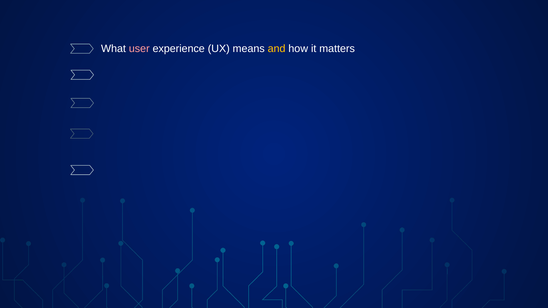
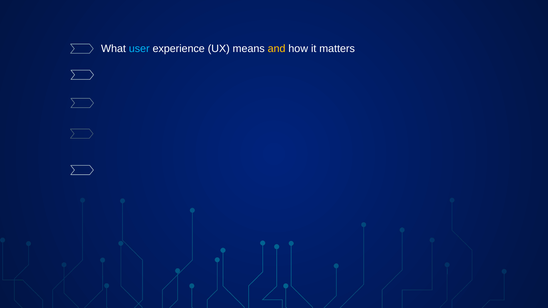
user colour: pink -> light blue
